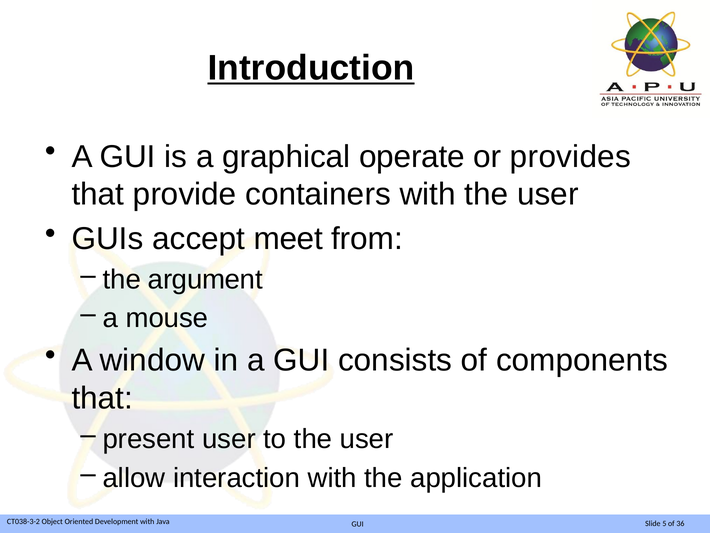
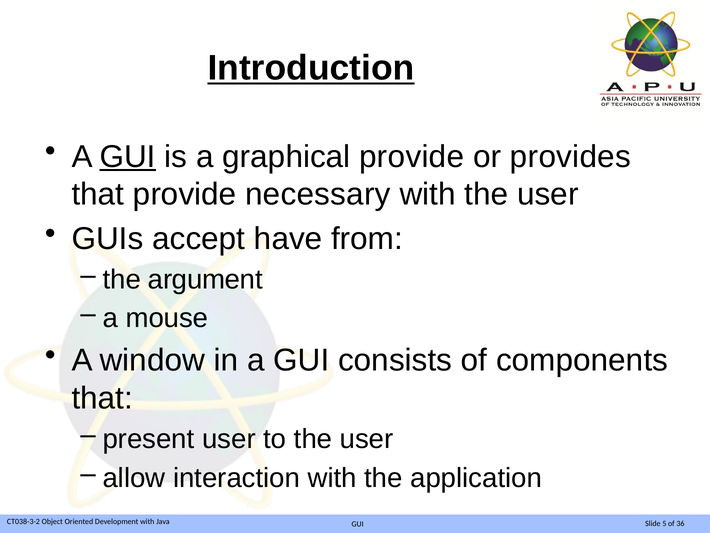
GUI at (128, 156) underline: none -> present
graphical operate: operate -> provide
containers: containers -> necessary
meet: meet -> have
